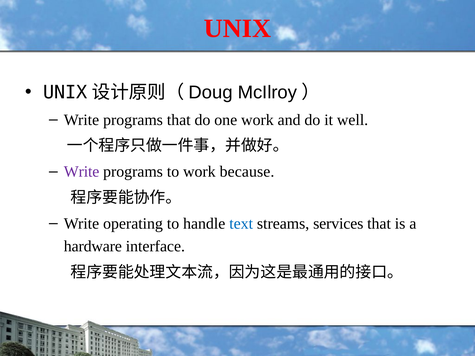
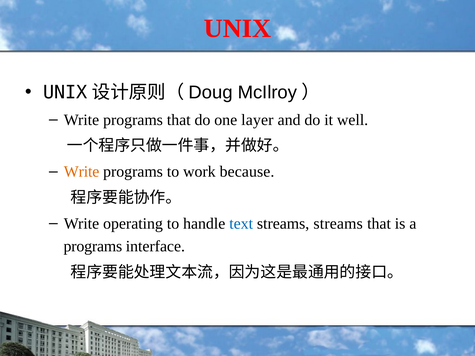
one work: work -> layer
Write at (82, 172) colour: purple -> orange
streams services: services -> streams
hardware at (93, 247): hardware -> programs
